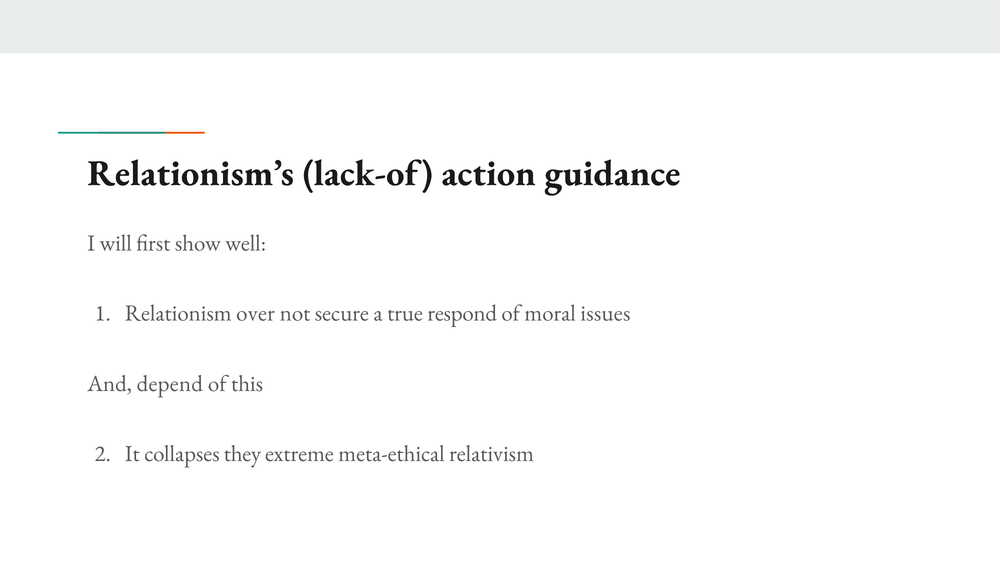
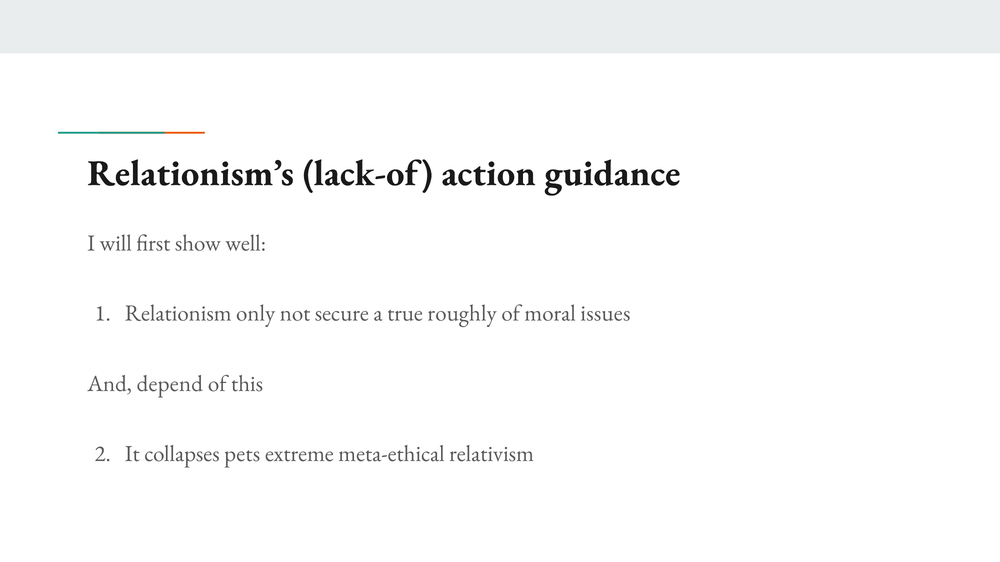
over: over -> only
respond: respond -> roughly
they: they -> pets
